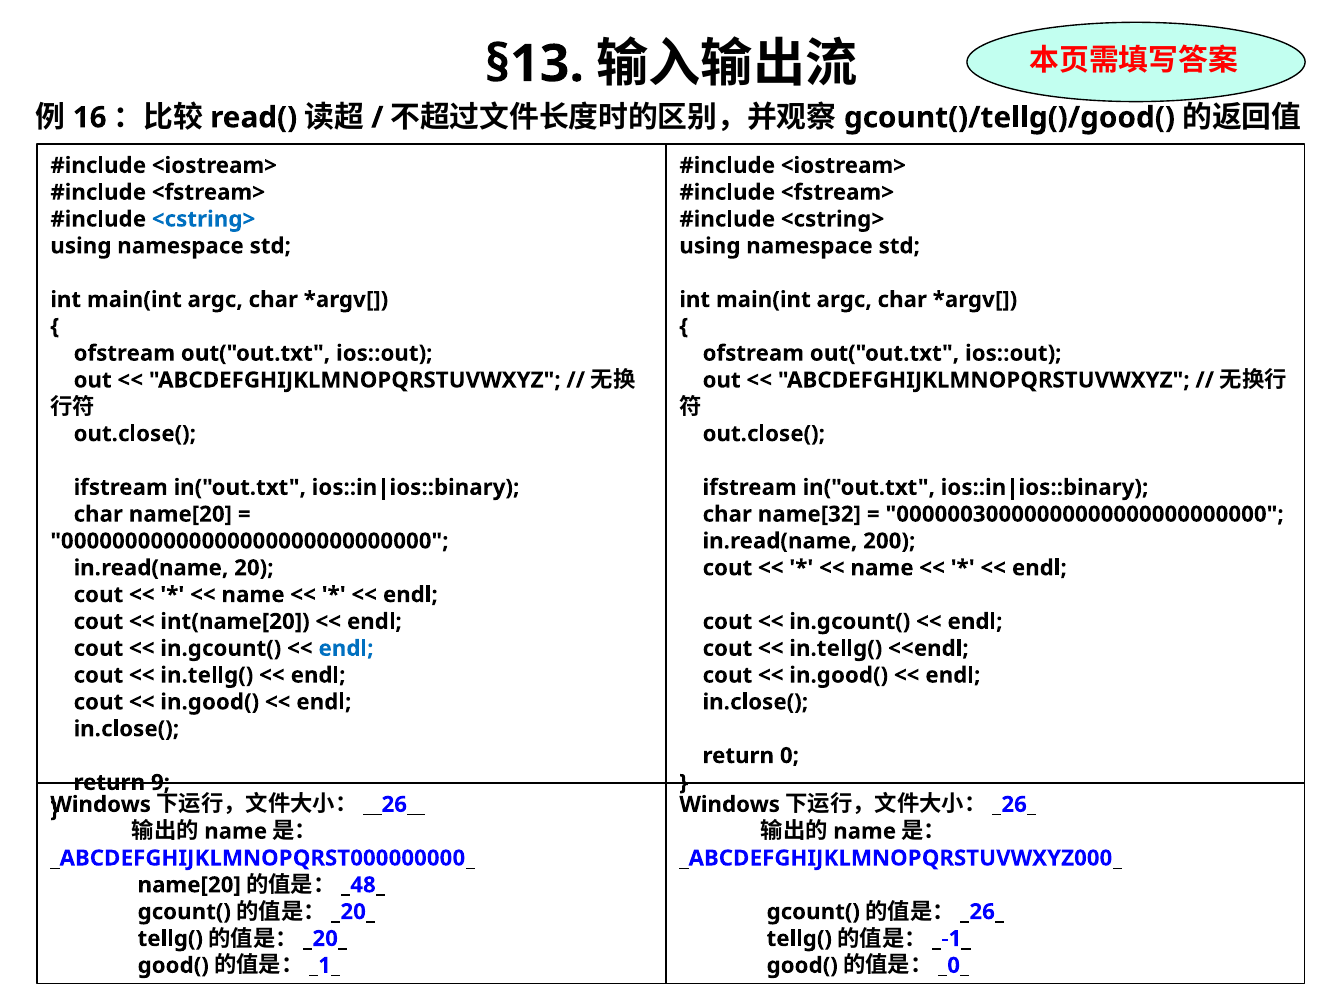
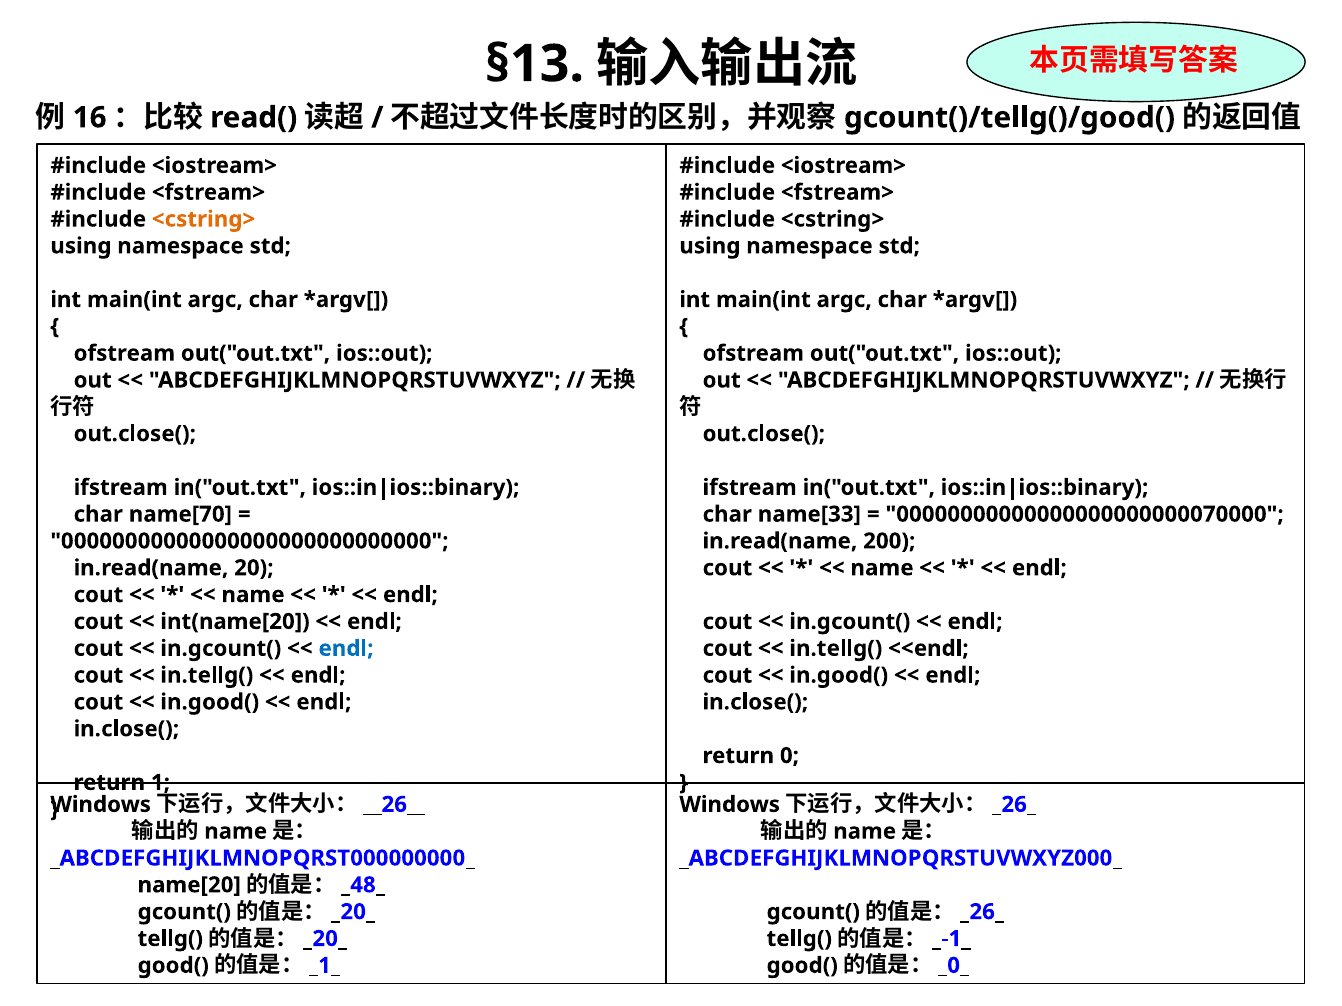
<cstring> at (204, 219) colour: blue -> orange
char name[20: name[20 -> name[70
name[32: name[32 -> name[33
00000030000000000000000000000: 00000030000000000000000000000 -> 00000000000000000000000070000
9: 9 -> 1
